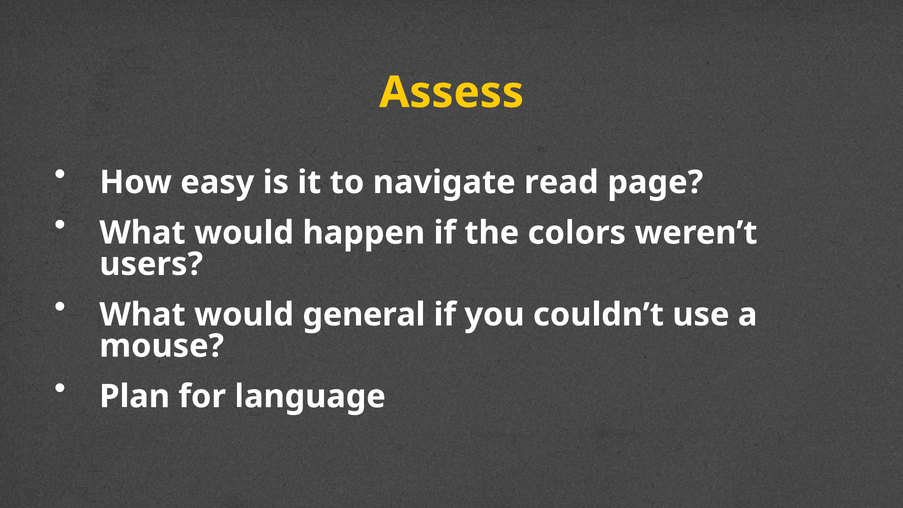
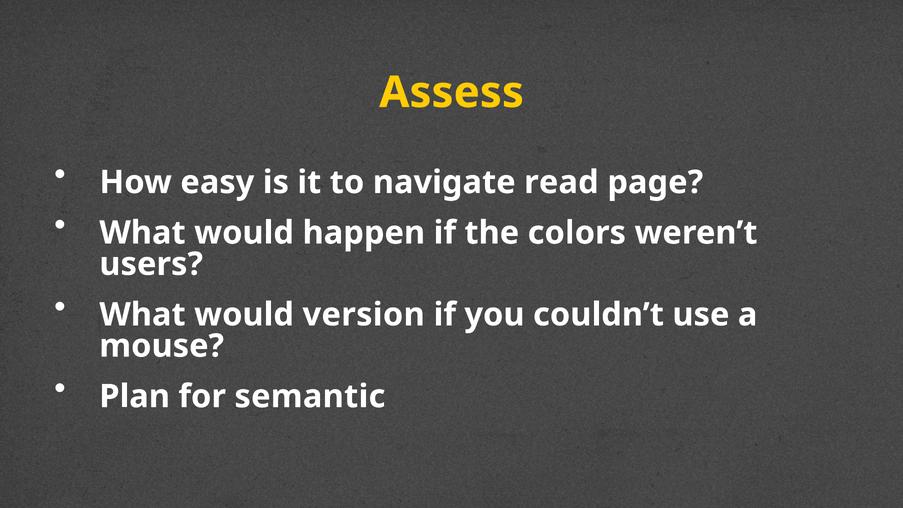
general: general -> version
language: language -> semantic
